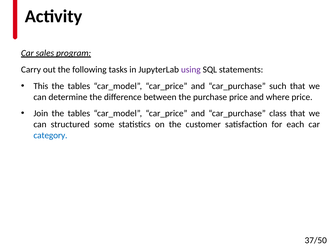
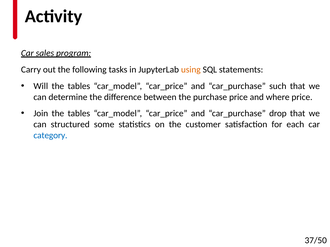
using colour: purple -> orange
This: This -> Will
class: class -> drop
